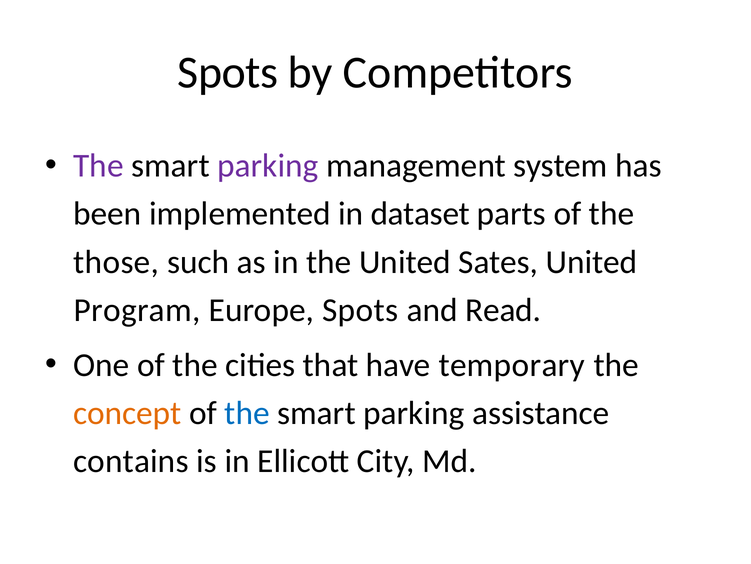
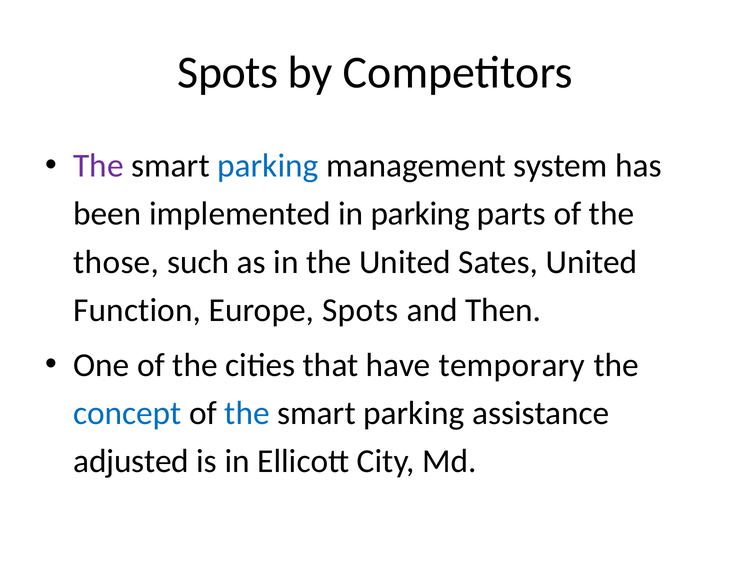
parking at (268, 166) colour: purple -> blue
in dataset: dataset -> parking
Program: Program -> Function
Read: Read -> Then
concept colour: orange -> blue
contains: contains -> adjusted
